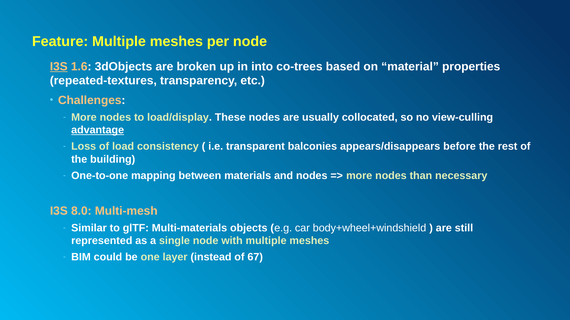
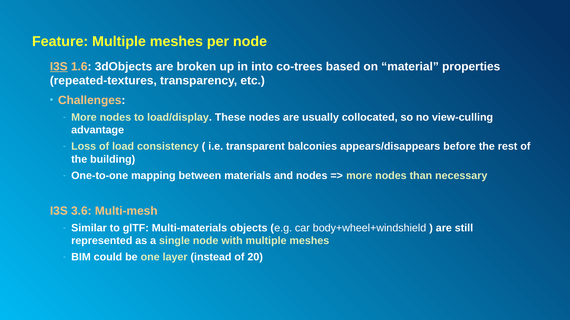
advantage underline: present -> none
8.0: 8.0 -> 3.6
67: 67 -> 20
